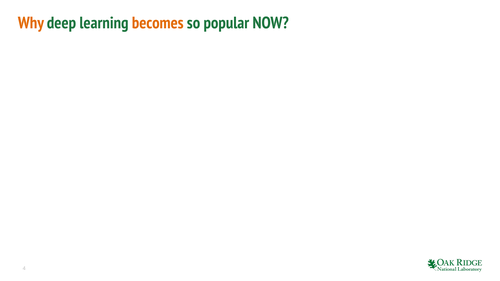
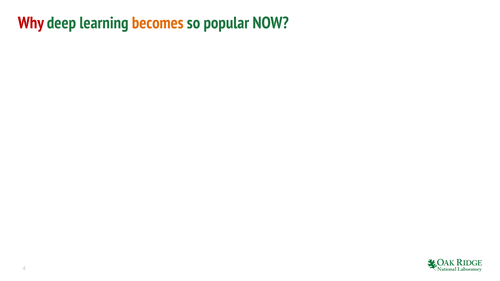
Why colour: orange -> red
